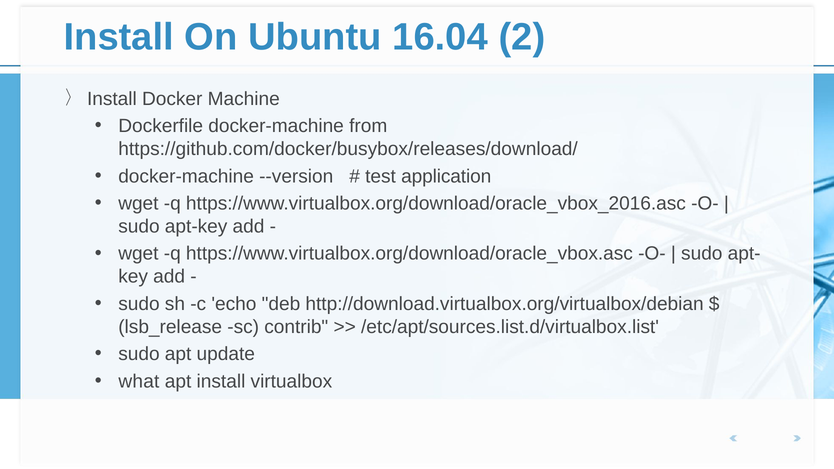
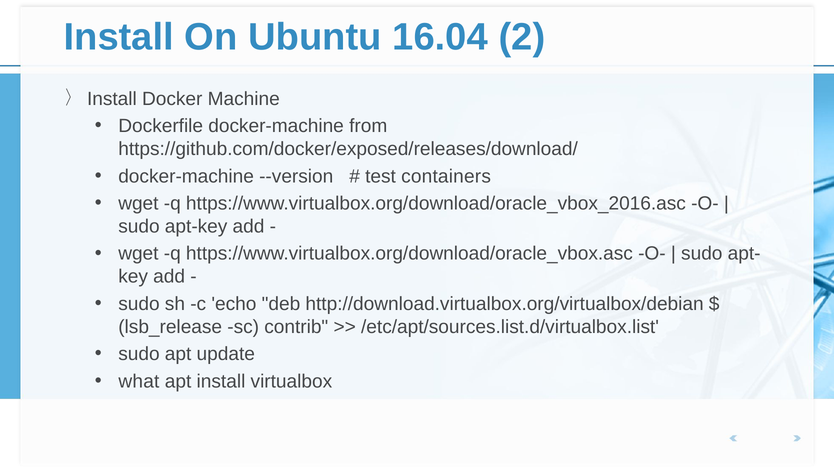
https://github.com/docker/busybox/releases/download/: https://github.com/docker/busybox/releases/download/ -> https://github.com/docker/exposed/releases/download/
application: application -> containers
